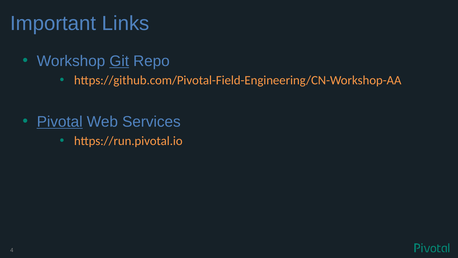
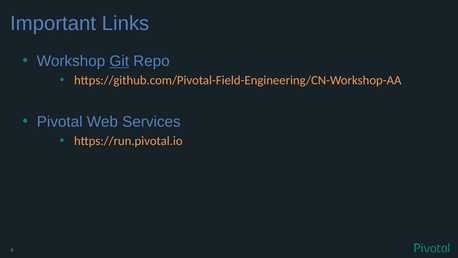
Pivotal underline: present -> none
